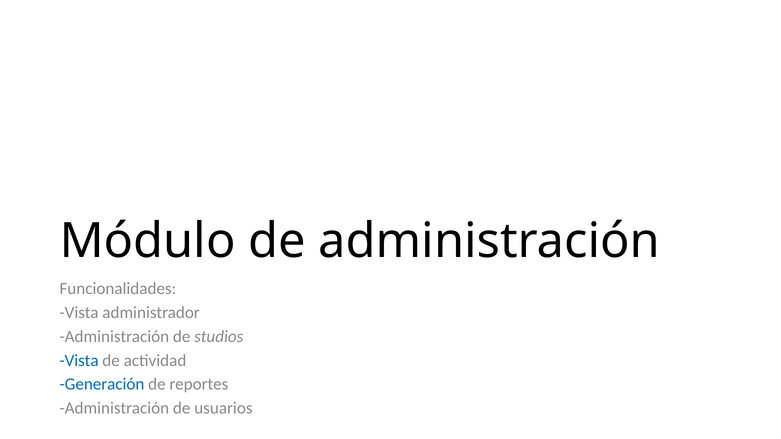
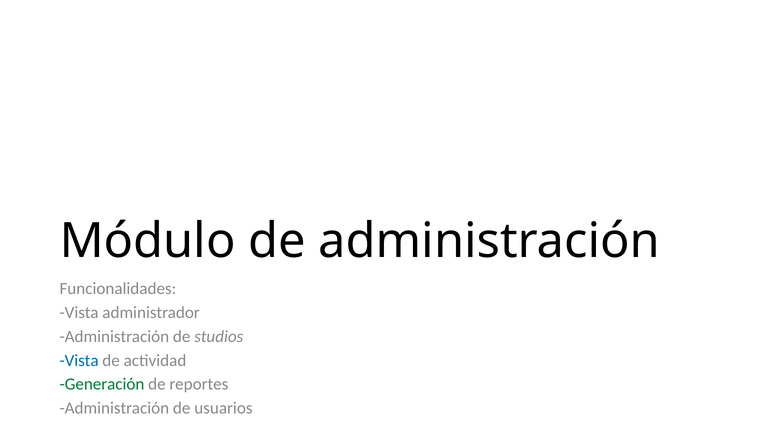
Generación colour: blue -> green
